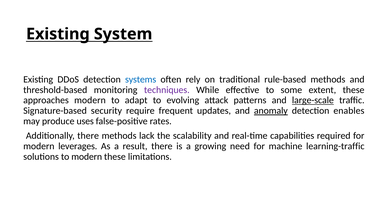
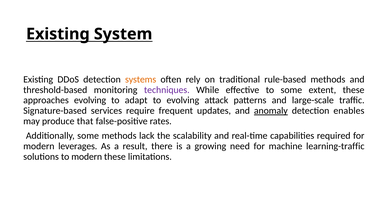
systems colour: blue -> orange
approaches modern: modern -> evolving
large-scale underline: present -> none
security: security -> services
uses: uses -> that
Additionally there: there -> some
